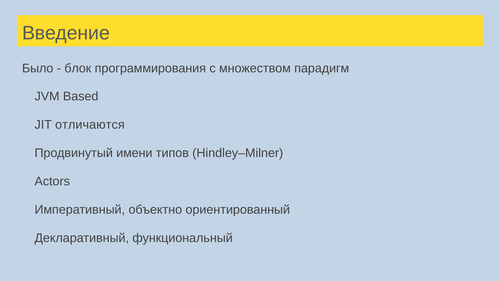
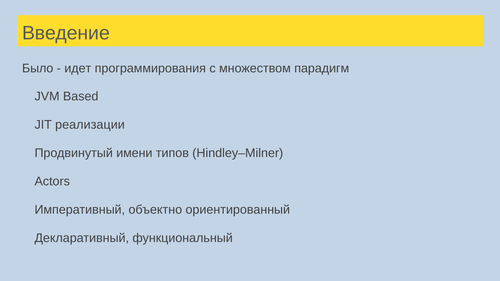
блок: блок -> идет
отличаются: отличаются -> реализации
